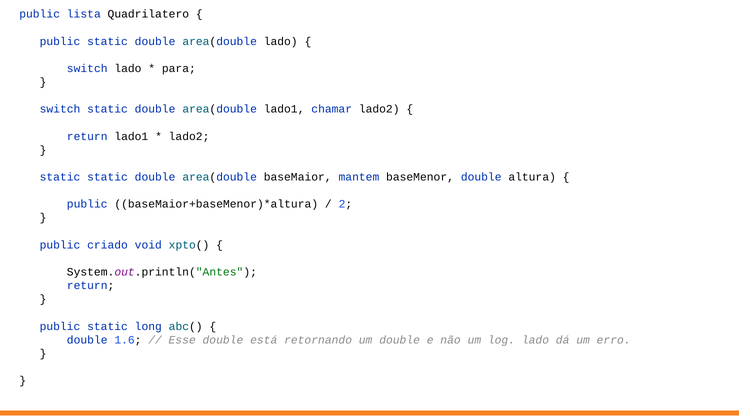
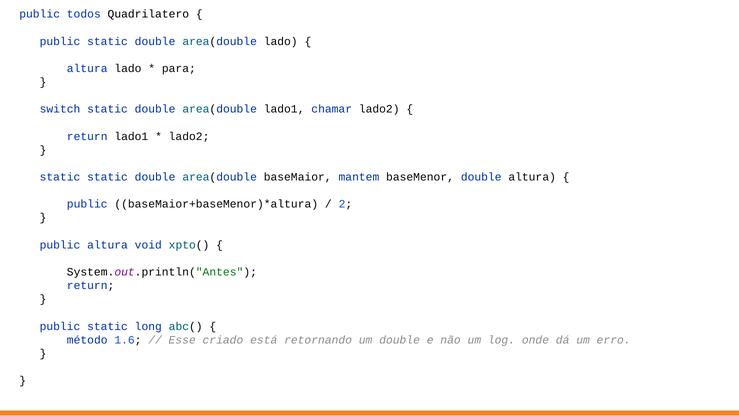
lista: lista -> todos
switch at (87, 68): switch -> altura
public criado: criado -> altura
double at (87, 340): double -> método
Esse double: double -> criado
log lado: lado -> onde
